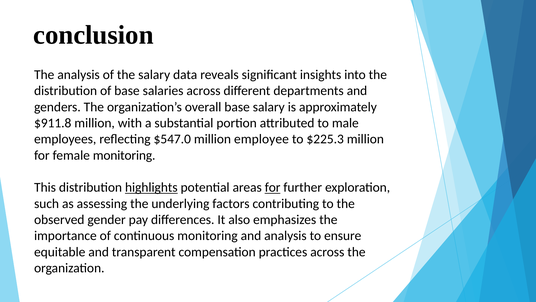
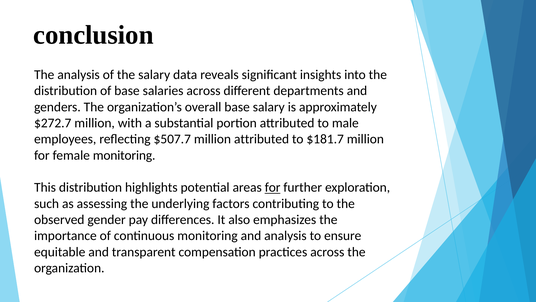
$911.8: $911.8 -> $272.7
$547.0: $547.0 -> $507.7
million employee: employee -> attributed
$225.3: $225.3 -> $181.7
highlights underline: present -> none
